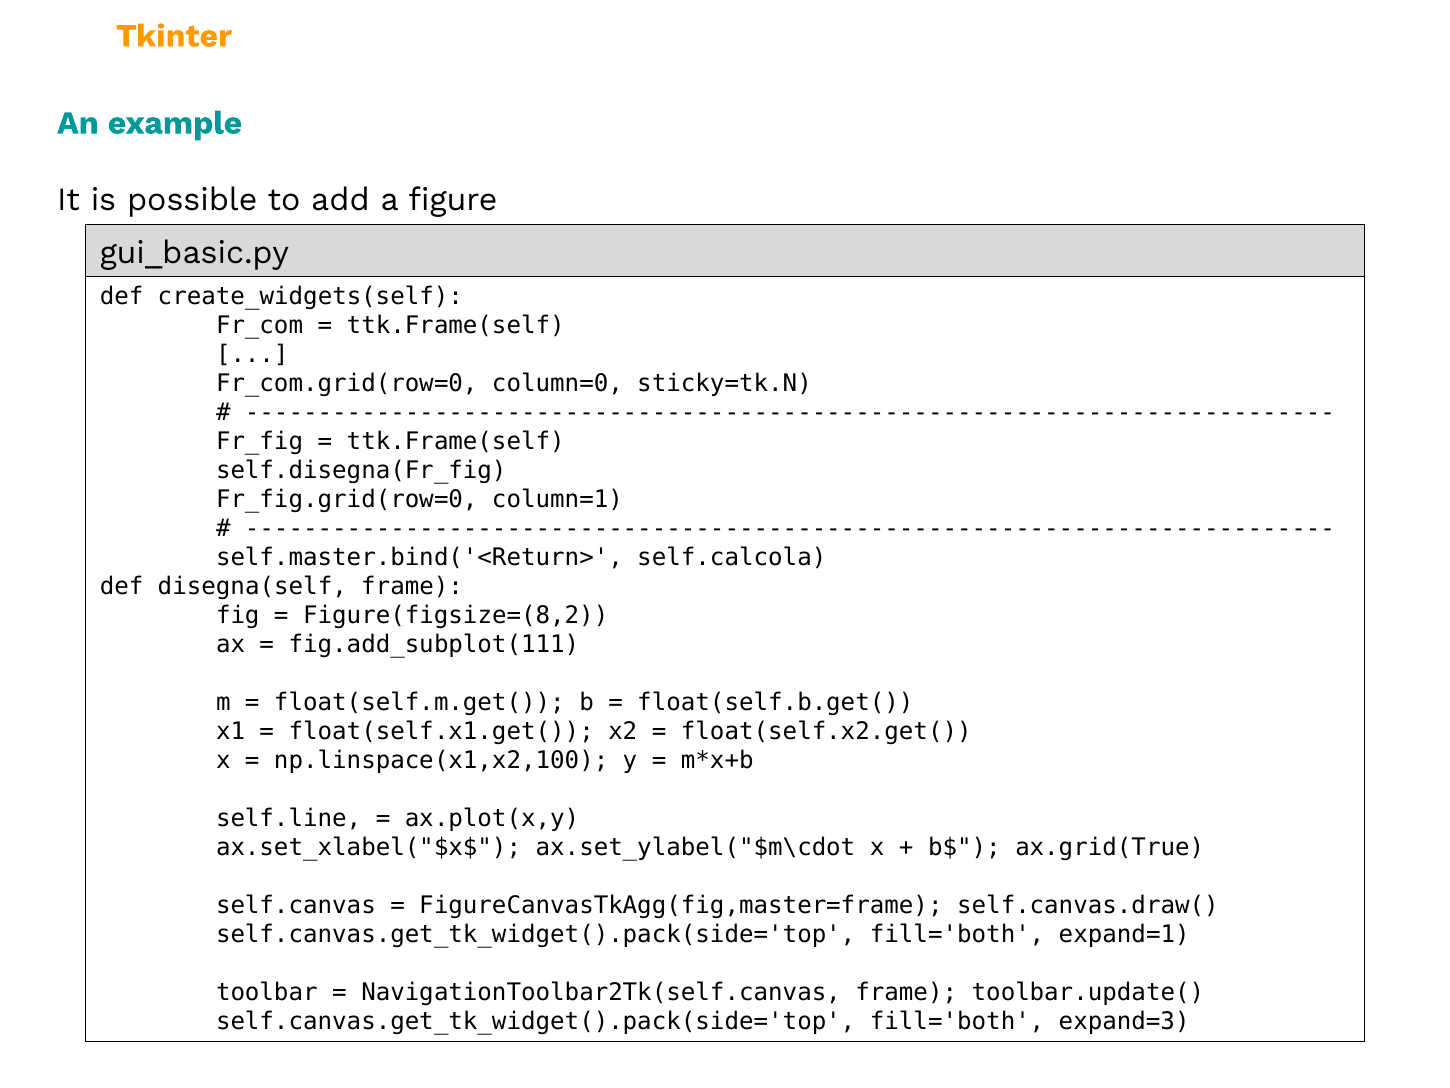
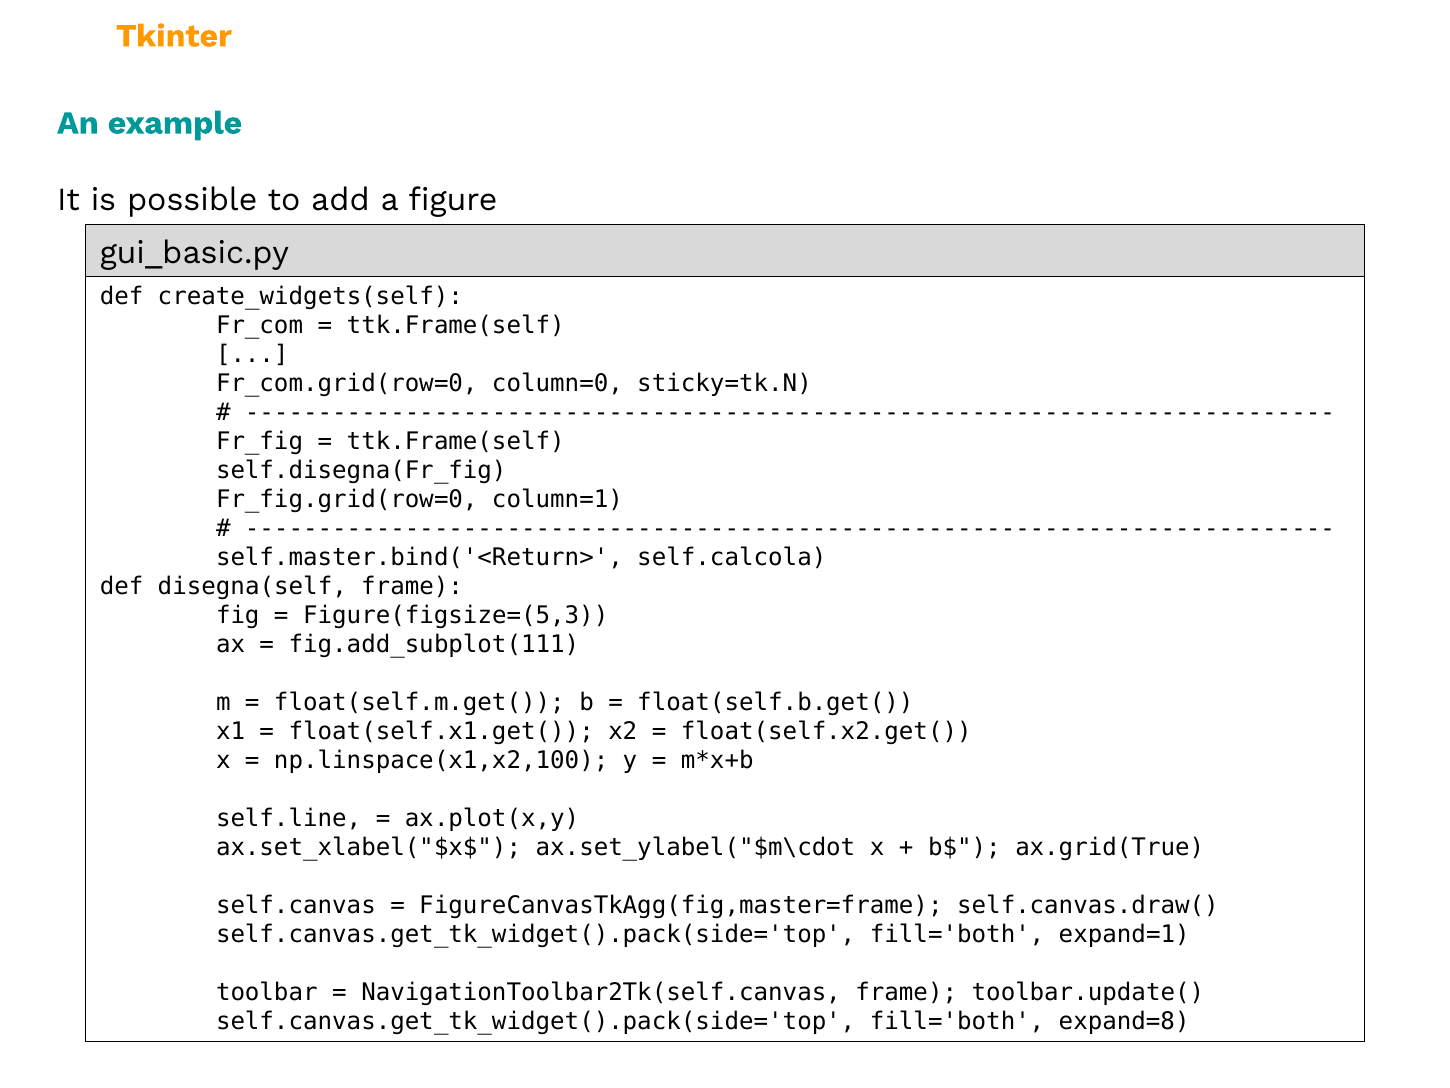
Figure(figsize=(8,2: Figure(figsize=(8,2 -> Figure(figsize=(5,3
expand=3: expand=3 -> expand=8
